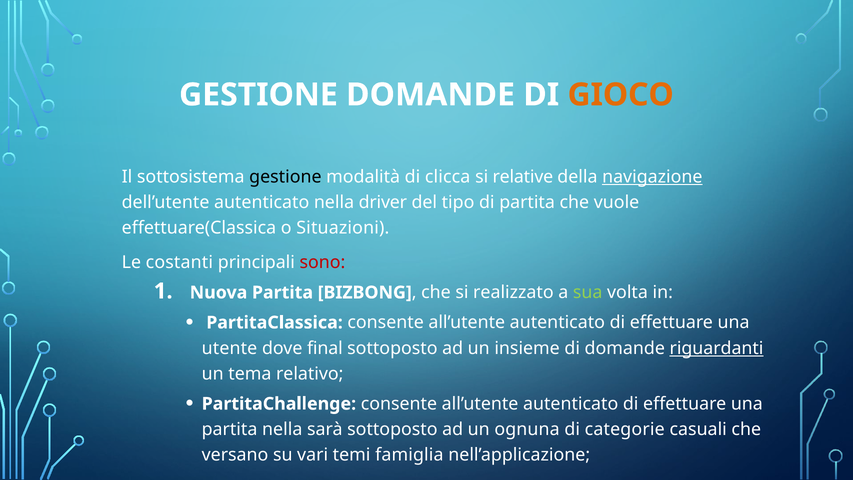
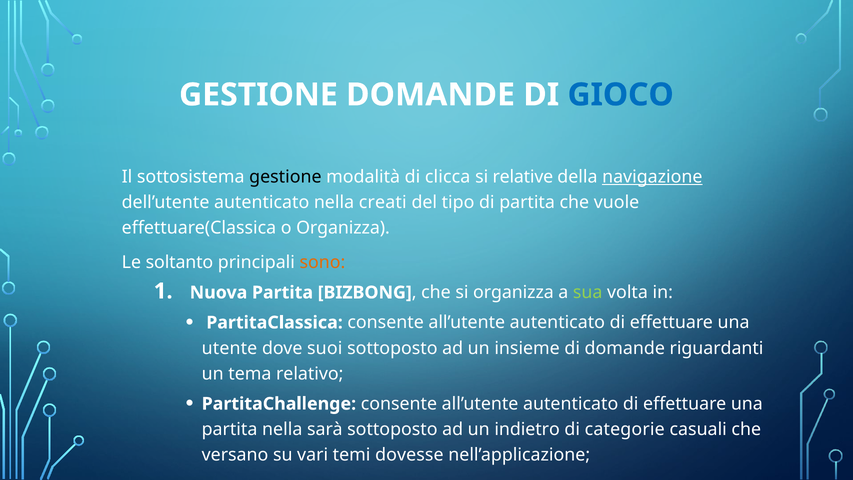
GIOCO colour: orange -> blue
driver: driver -> creati
o Situazioni: Situazioni -> Organizza
costanti: costanti -> soltanto
sono colour: red -> orange
si realizzato: realizzato -> organizza
final: final -> suoi
riguardanti underline: present -> none
ognuna: ognuna -> indietro
famiglia: famiglia -> dovesse
